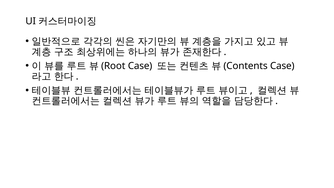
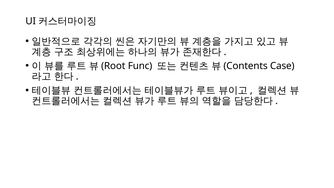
Case at (140, 66): Case -> Func
